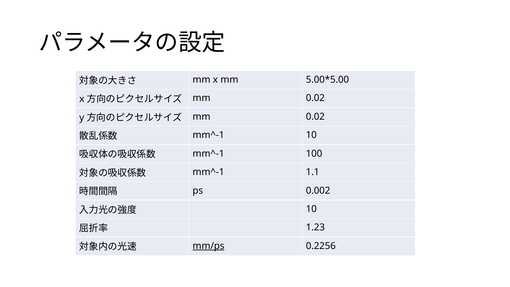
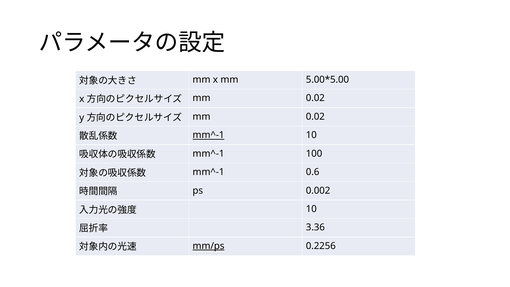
mm^-1 at (209, 135) underline: none -> present
1.1: 1.1 -> 0.6
1.23: 1.23 -> 3.36
